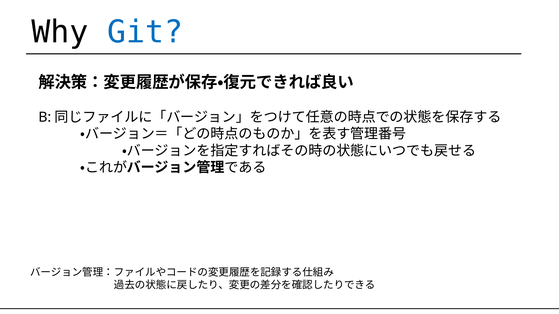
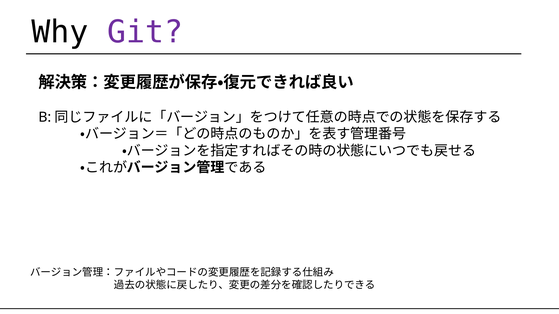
Git colour: blue -> purple
